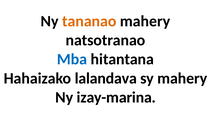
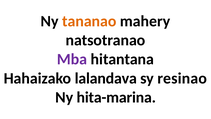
Mba colour: blue -> purple
sy mahery: mahery -> resinao
izay-marina: izay-marina -> hita-marina
